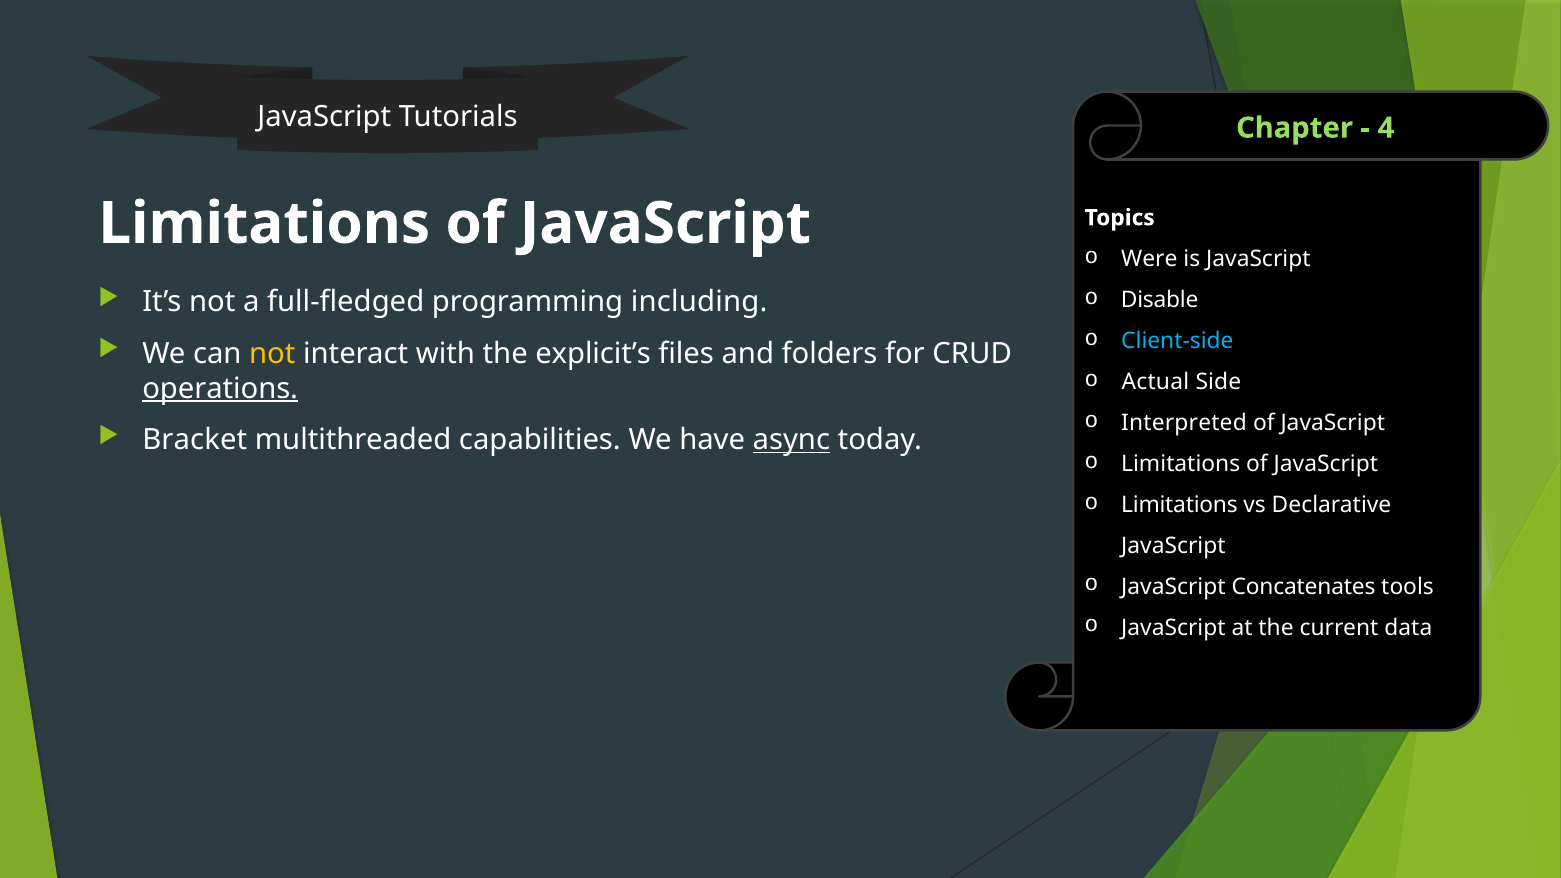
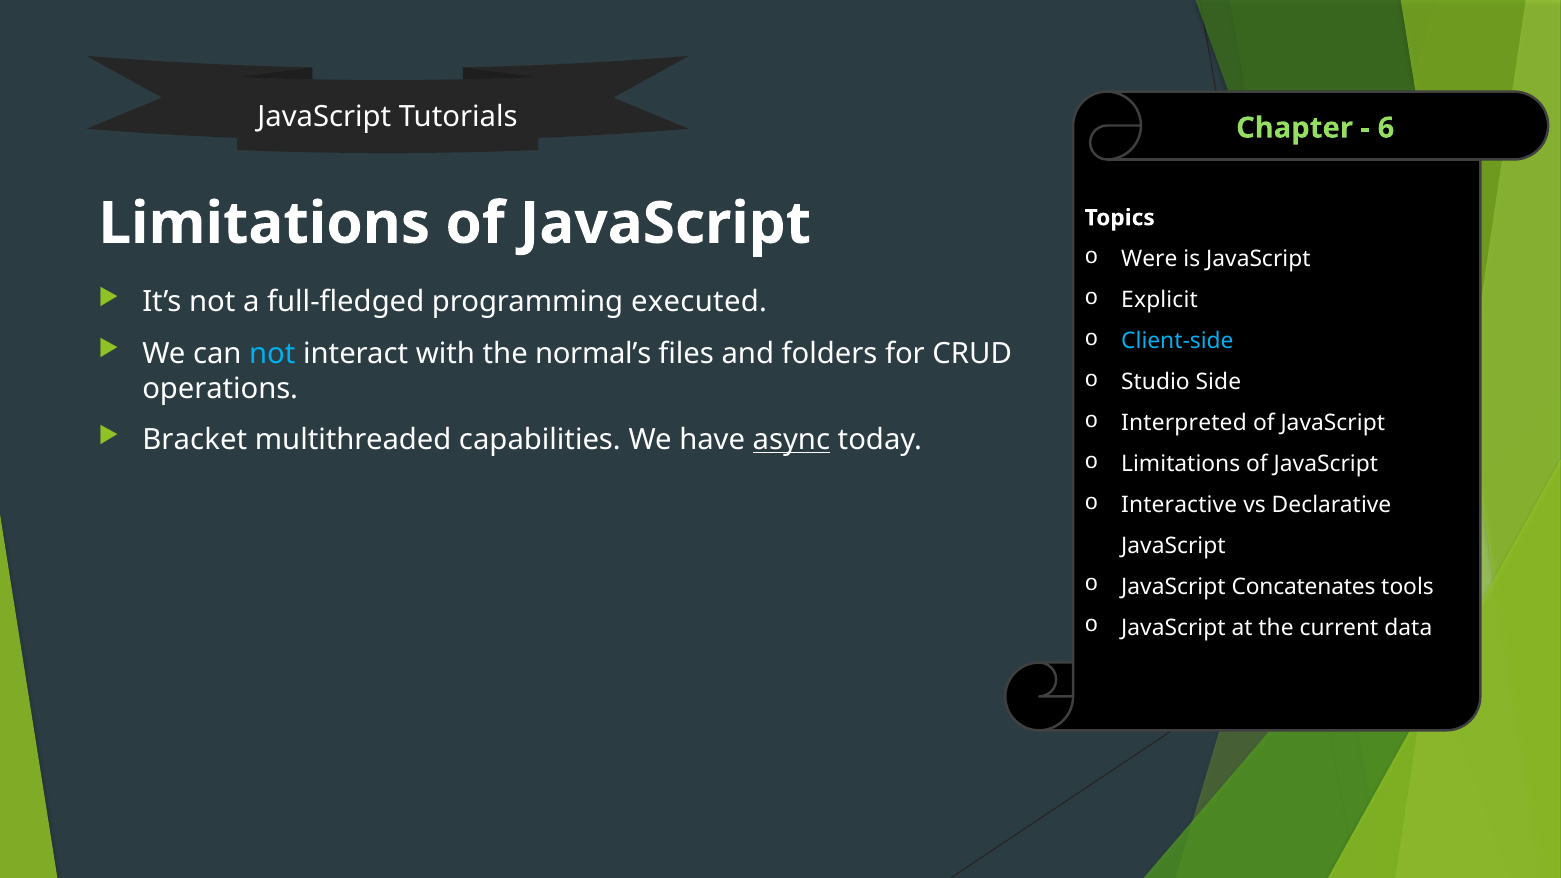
4: 4 -> 6
Disable: Disable -> Explicit
including: including -> executed
not at (272, 354) colour: yellow -> light blue
explicit’s: explicit’s -> normal’s
Actual: Actual -> Studio
operations underline: present -> none
Limitations at (1179, 505): Limitations -> Interactive
